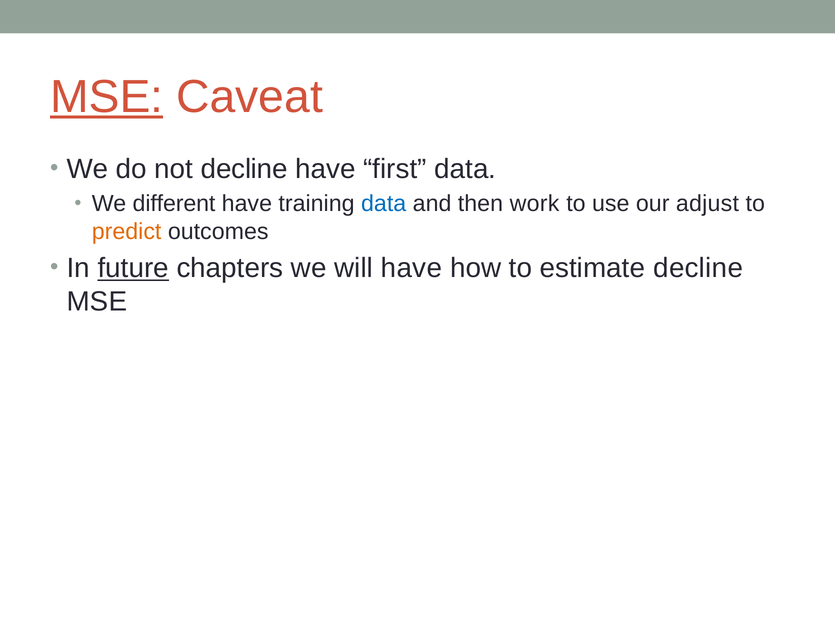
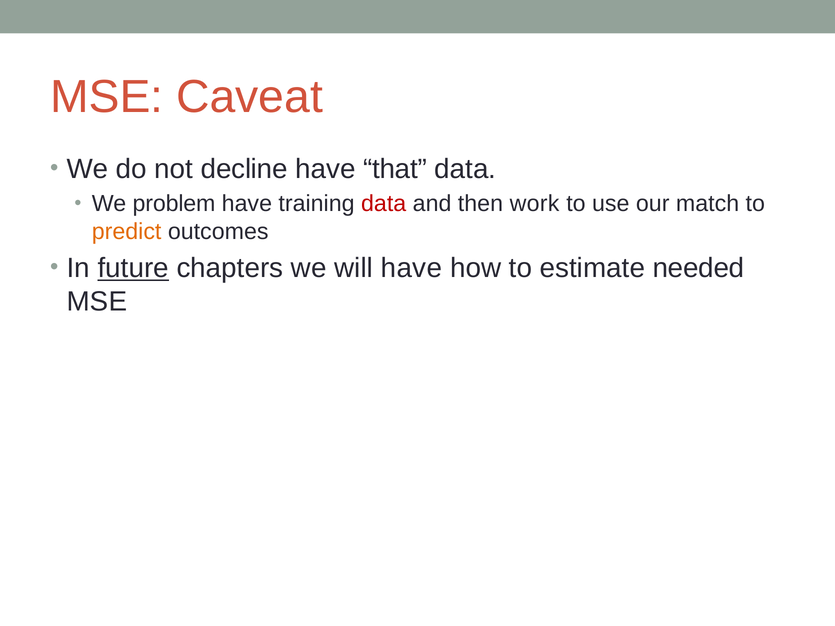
MSE at (107, 97) underline: present -> none
first: first -> that
different: different -> problem
data at (384, 204) colour: blue -> red
adjust: adjust -> match
estimate decline: decline -> needed
